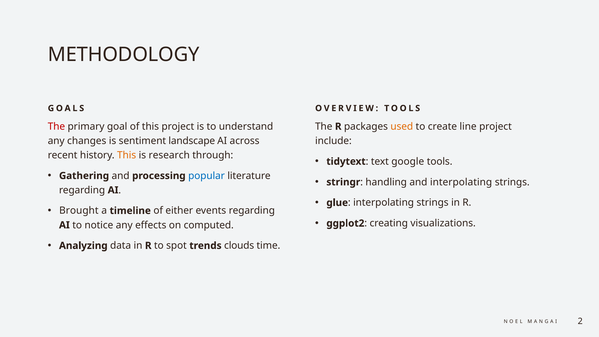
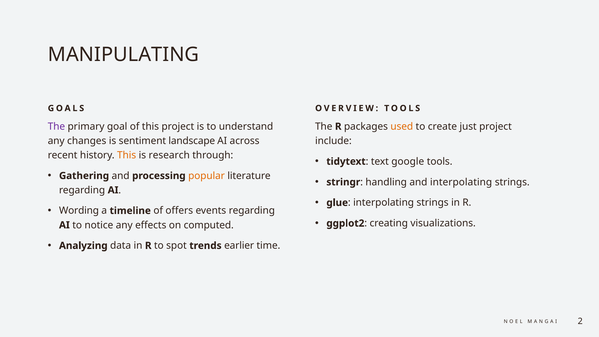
METHODOLOGY: METHODOLOGY -> MANIPULATING
The at (56, 126) colour: red -> purple
line: line -> just
popular colour: blue -> orange
Brought: Brought -> Wording
either: either -> offers
clouds: clouds -> earlier
